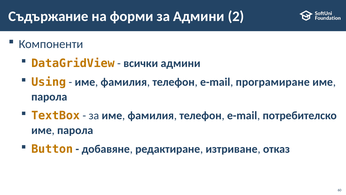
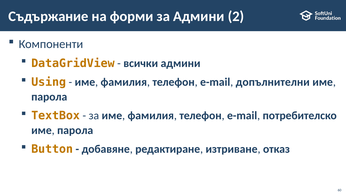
програмиране: програмиране -> допълнителни
